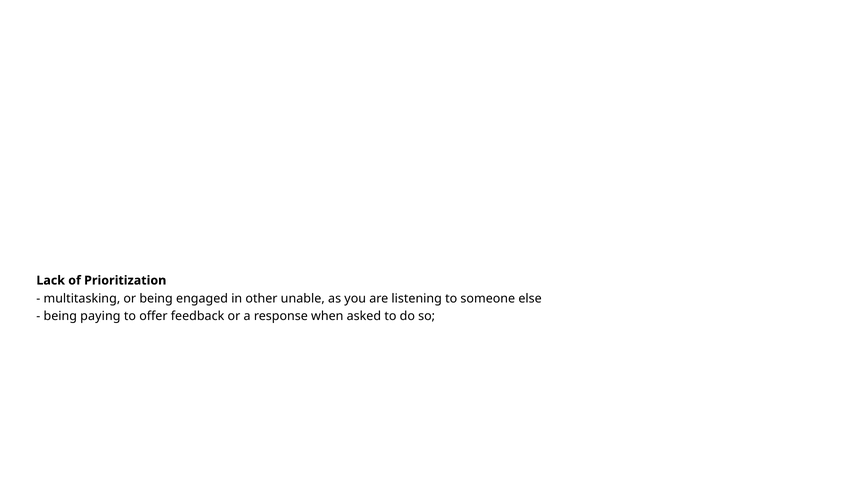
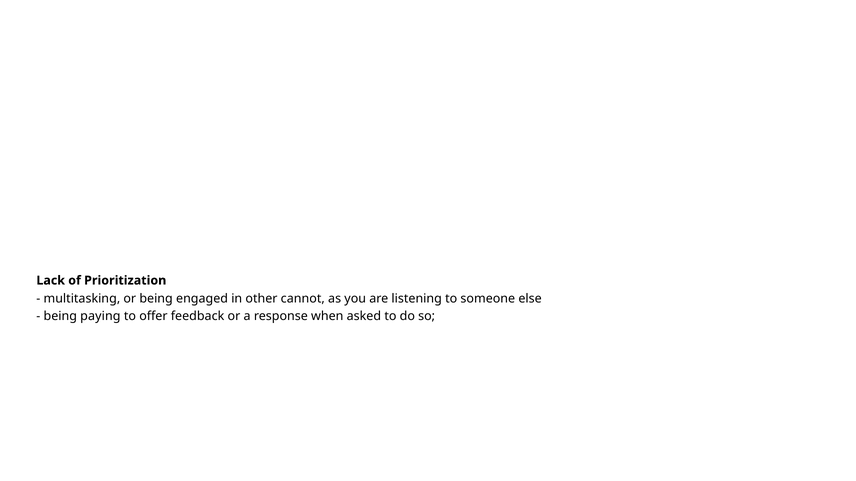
unable: unable -> cannot
